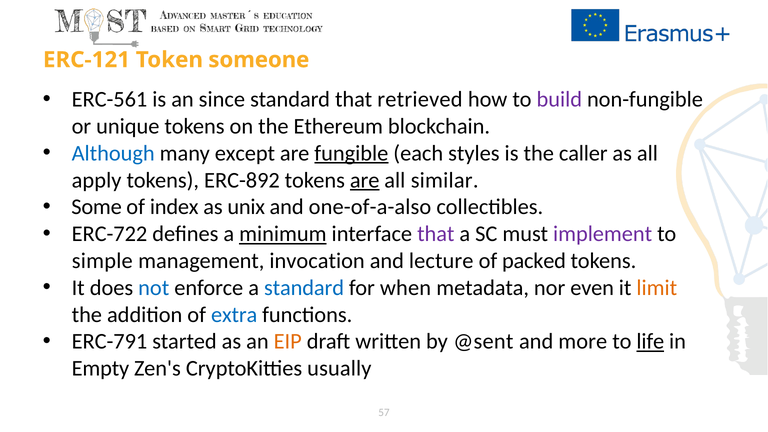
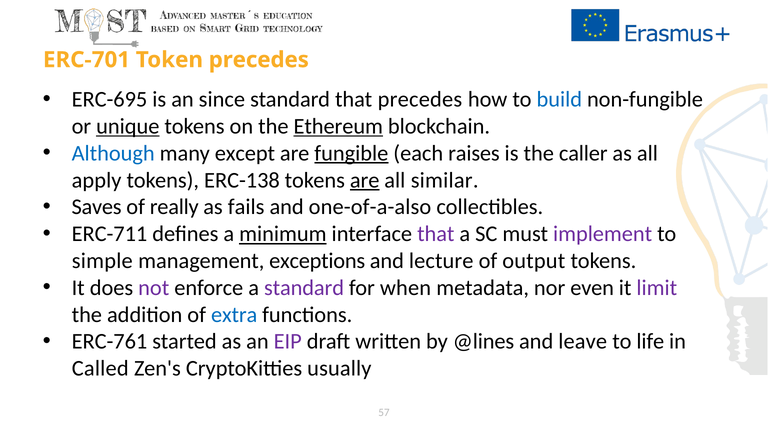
ERC-121: ERC-121 -> ERC-701
Token someone: someone -> precedes
ERC-561: ERC-561 -> ERC-695
that retrieved: retrieved -> precedes
build colour: purple -> blue
unique underline: none -> present
Ethereum underline: none -> present
styles: styles -> raises
ERC-892: ERC-892 -> ERC-138
Some: Some -> Saves
index: index -> really
unix: unix -> fails
ERC-722: ERC-722 -> ERC-711
invocation: invocation -> exceptions
packed: packed -> output
not colour: blue -> purple
standard at (304, 288) colour: blue -> purple
limit colour: orange -> purple
ERC-791: ERC-791 -> ERC-761
EIP colour: orange -> purple
@sent: @sent -> @lines
more: more -> leave
life underline: present -> none
Empty: Empty -> Called
